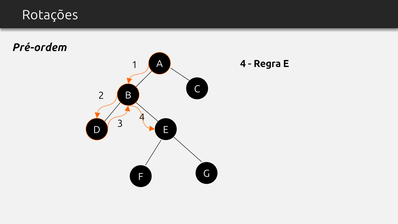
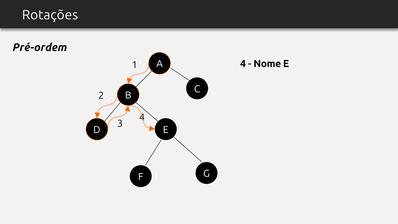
Regra: Regra -> Nome
